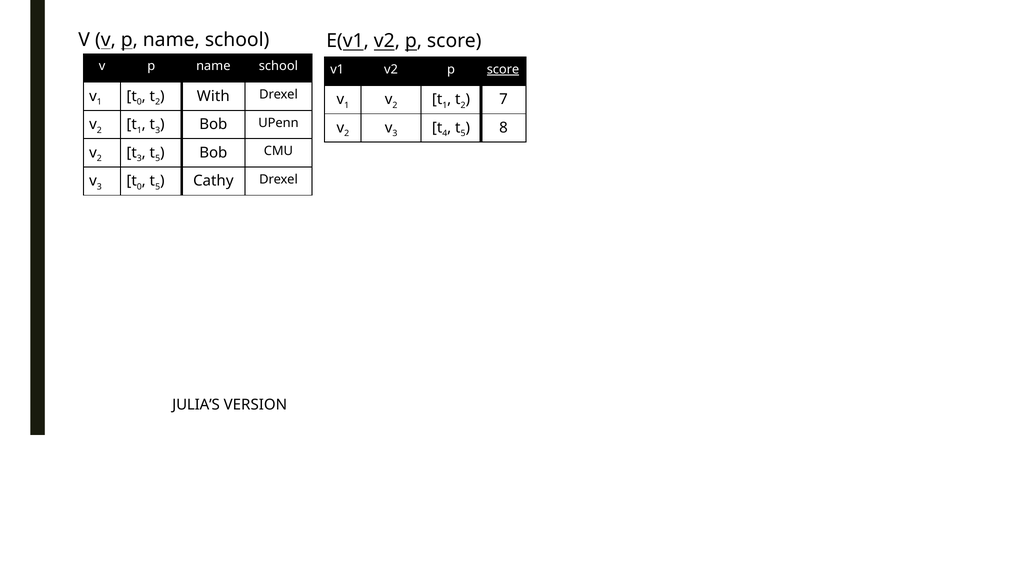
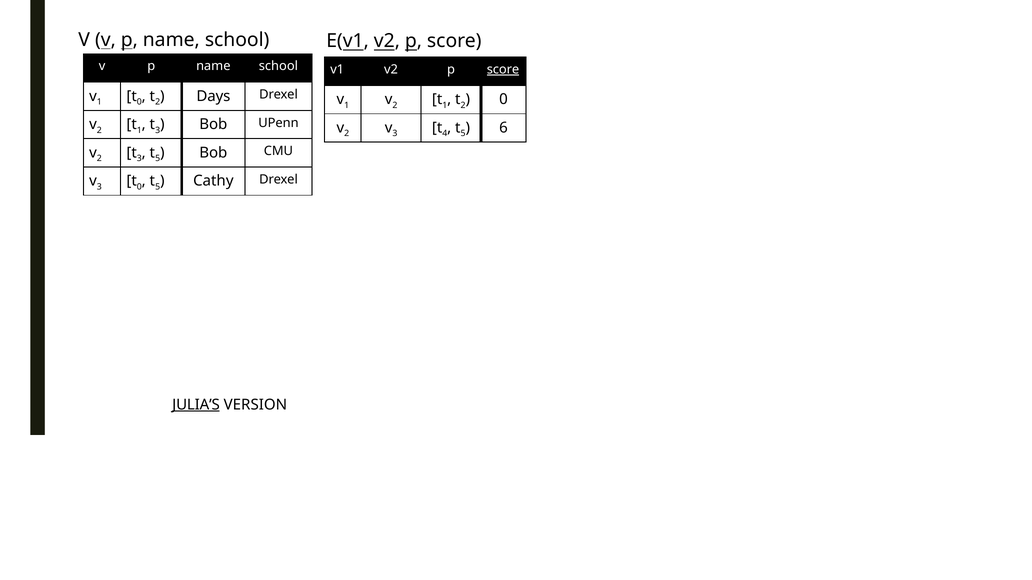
With: With -> Days
7 at (504, 100): 7 -> 0
8: 8 -> 6
JULIA’S underline: none -> present
